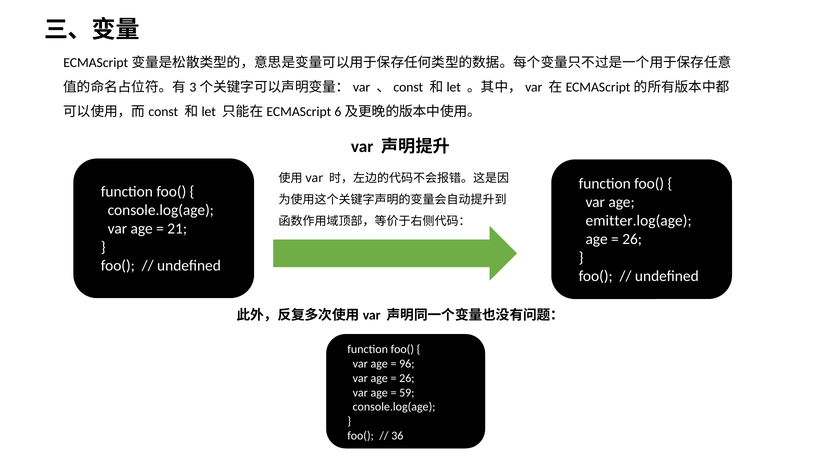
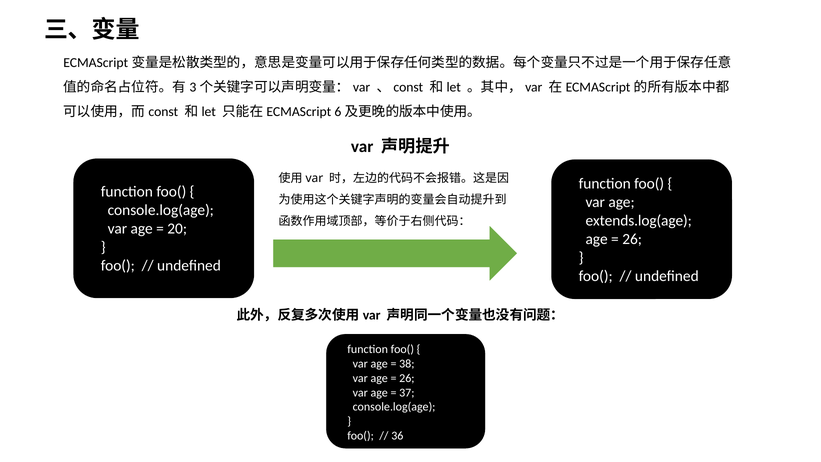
emitter.log(age: emitter.log(age -> extends.log(age
21: 21 -> 20
96: 96 -> 38
59: 59 -> 37
